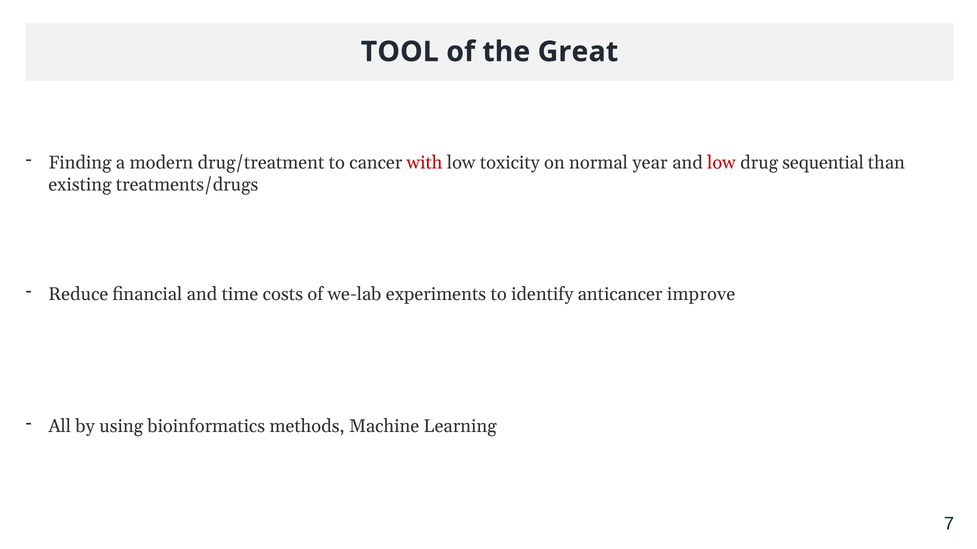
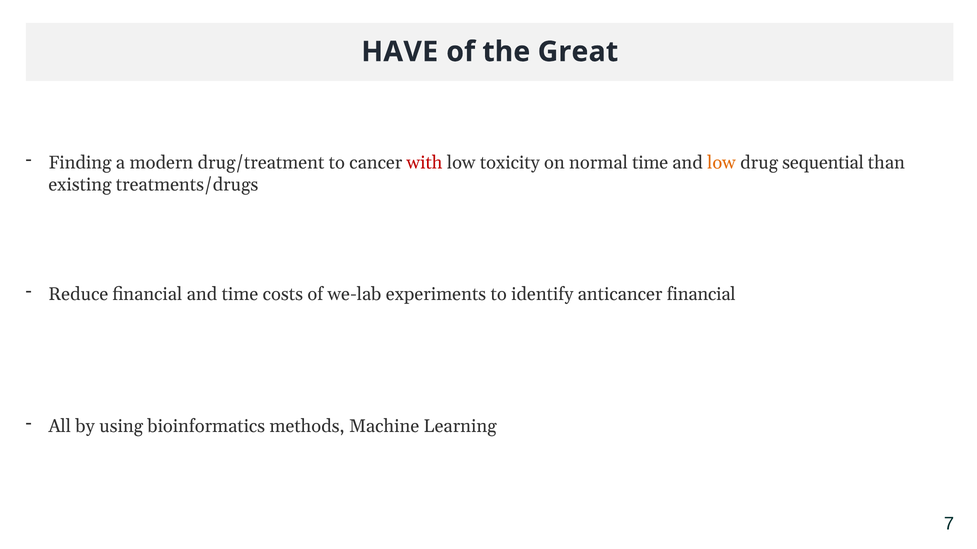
TOOL: TOOL -> HAVE
normal year: year -> time
low at (721, 163) colour: red -> orange
anticancer improve: improve -> financial
